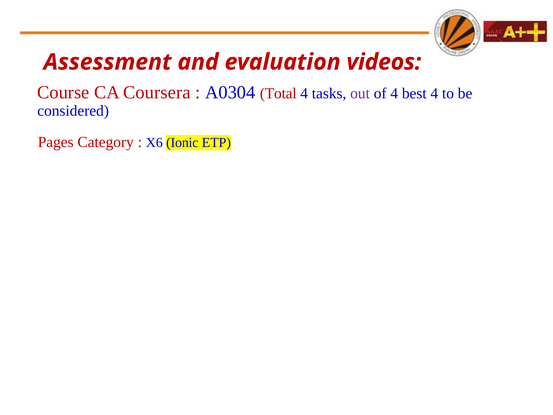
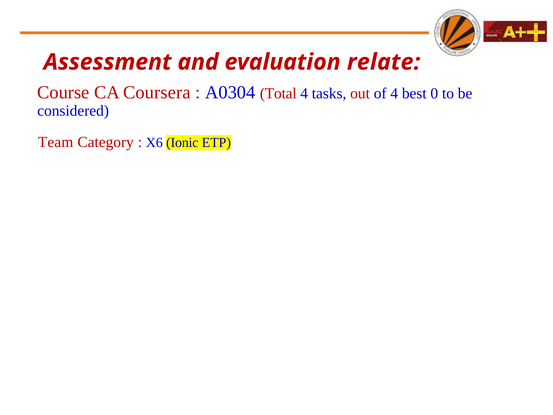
videos: videos -> relate
out colour: purple -> red
best 4: 4 -> 0
Pages: Pages -> Team
